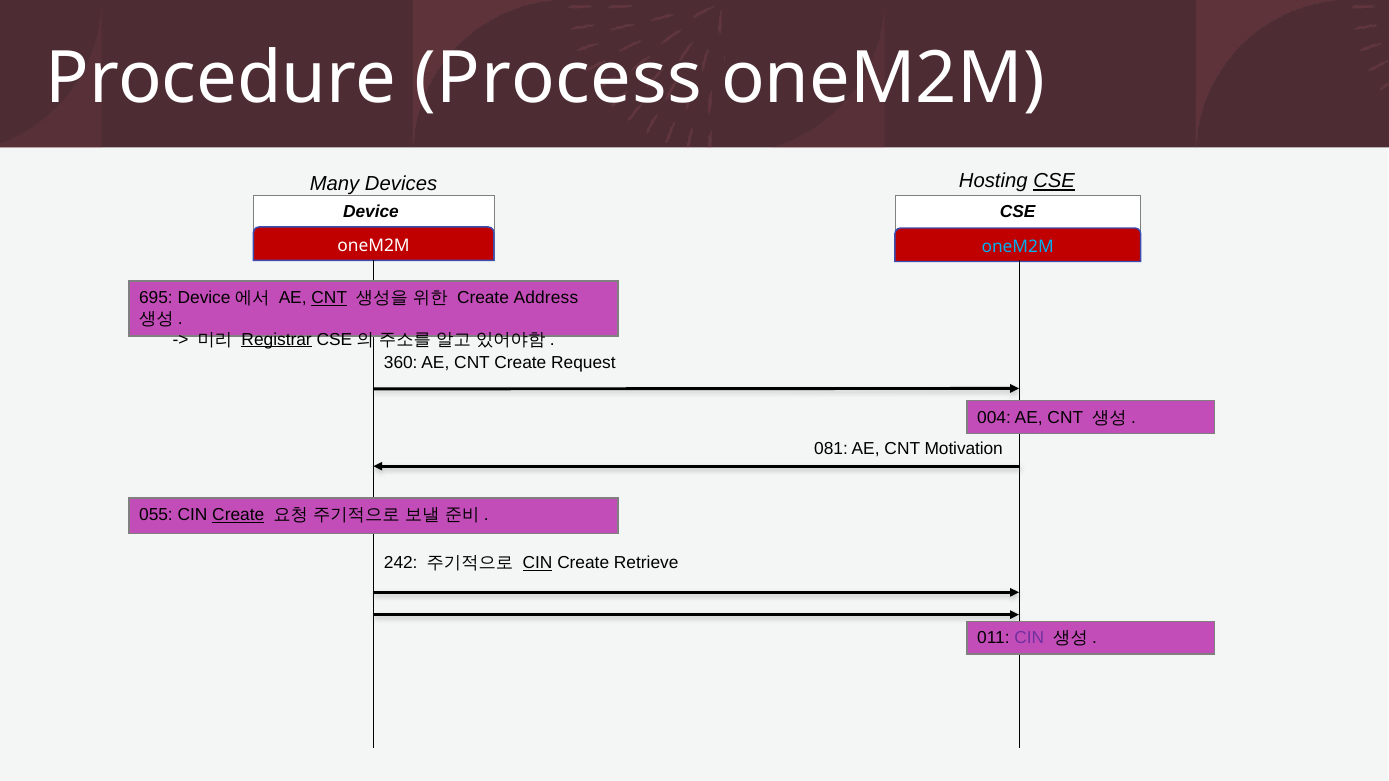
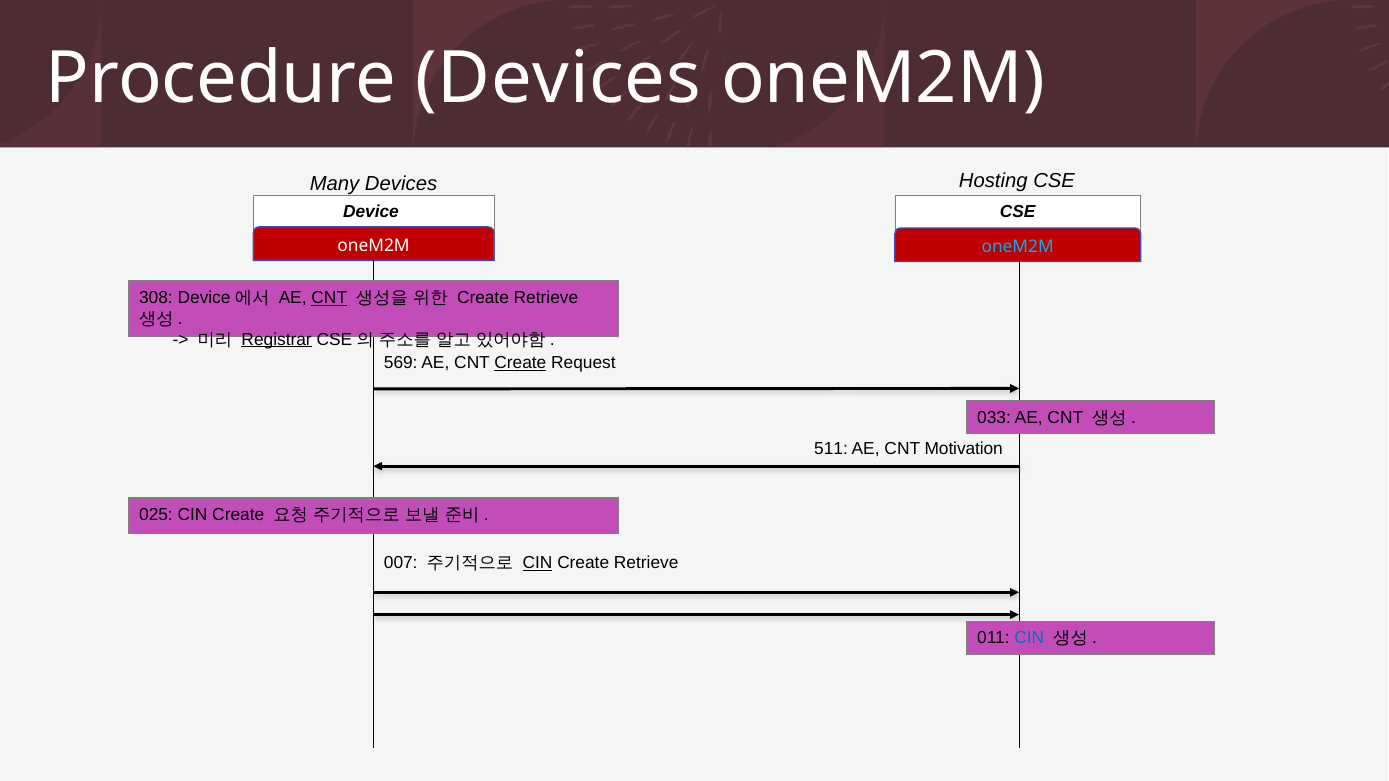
Procedure Process: Process -> Devices
CSE at (1054, 181) underline: present -> none
695: 695 -> 308
Address at (546, 298): Address -> Retrieve
360: 360 -> 569
Create at (520, 363) underline: none -> present
004: 004 -> 033
081: 081 -> 511
055: 055 -> 025
Create at (238, 515) underline: present -> none
242: 242 -> 007
CIN at (1029, 638) colour: purple -> blue
